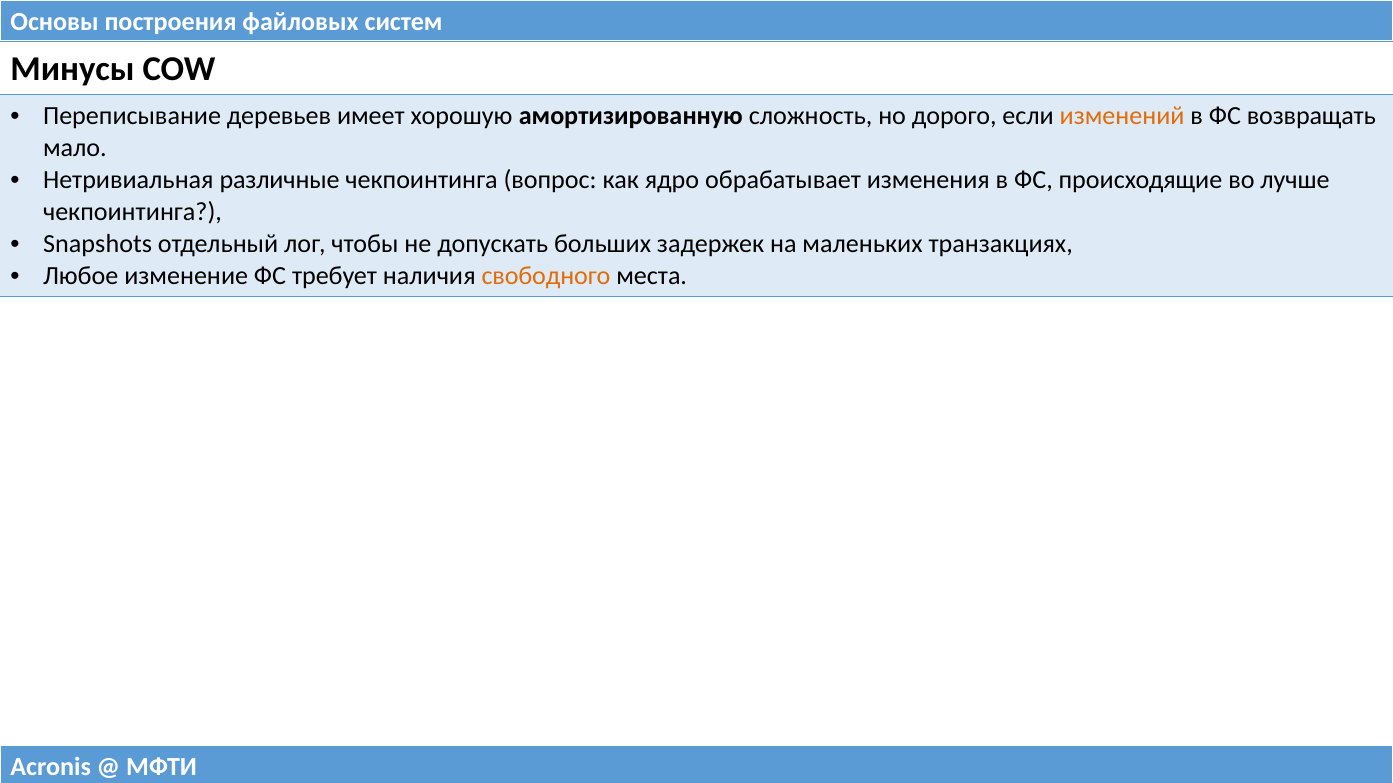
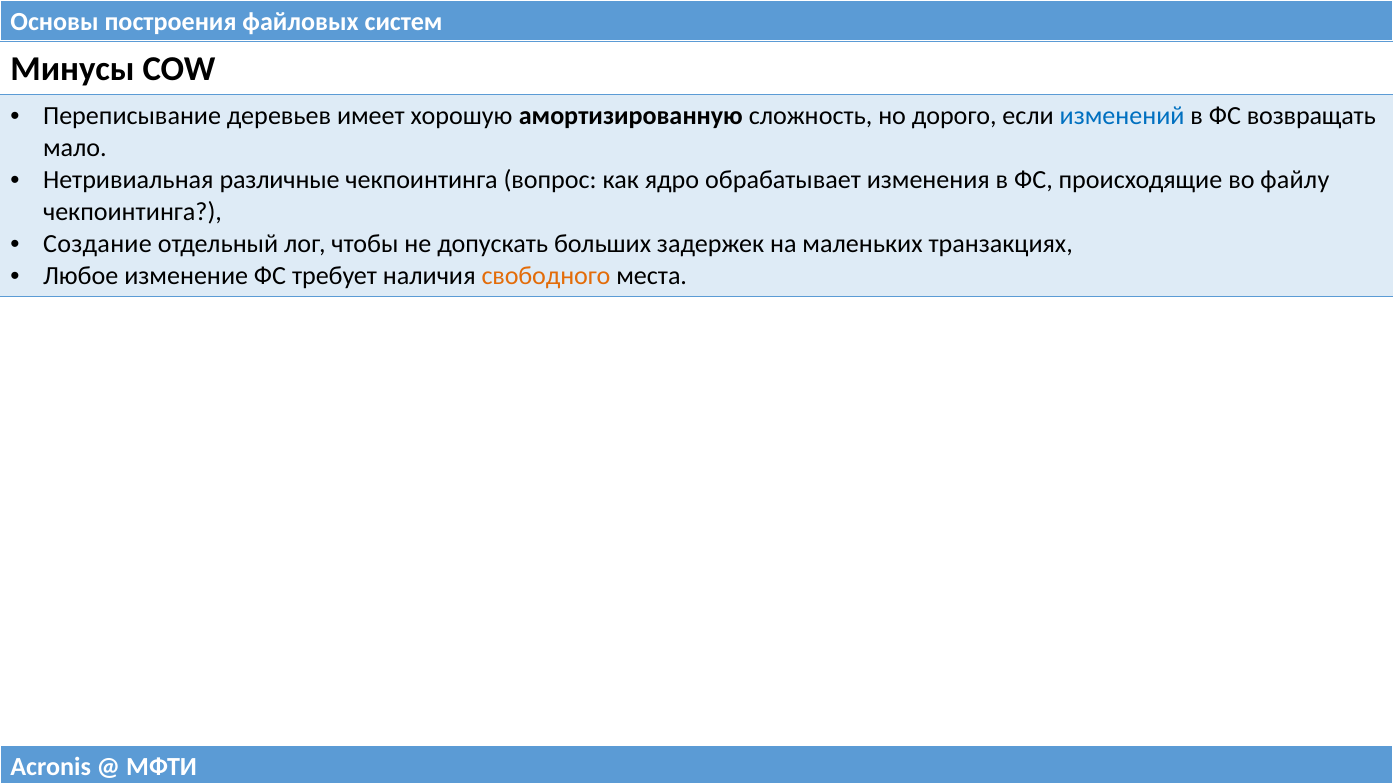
изменений colour: orange -> blue
лучше: лучше -> файлу
Snapshots: Snapshots -> Создание
